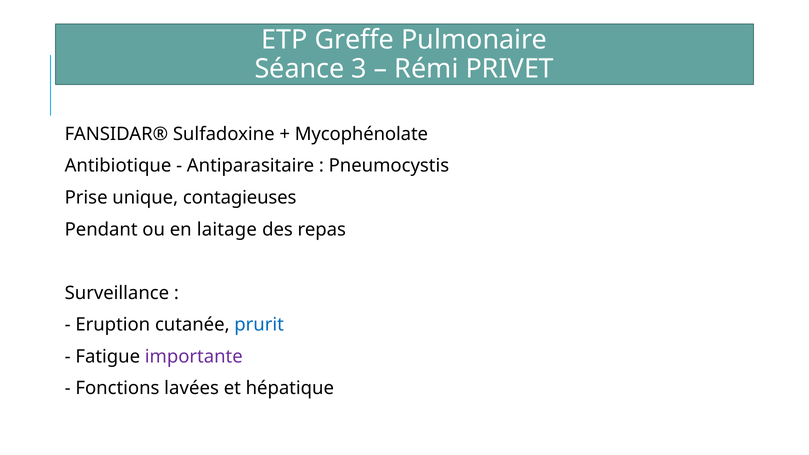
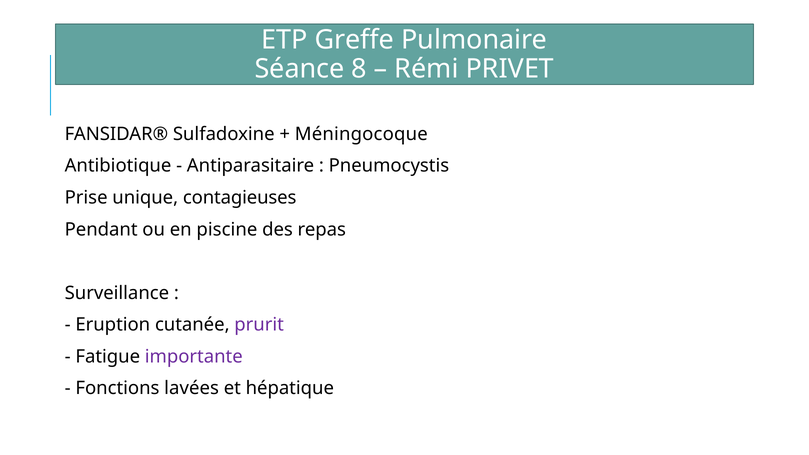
3: 3 -> 8
Mycophénolate: Mycophénolate -> Méningocoque
laitage: laitage -> piscine
prurit colour: blue -> purple
